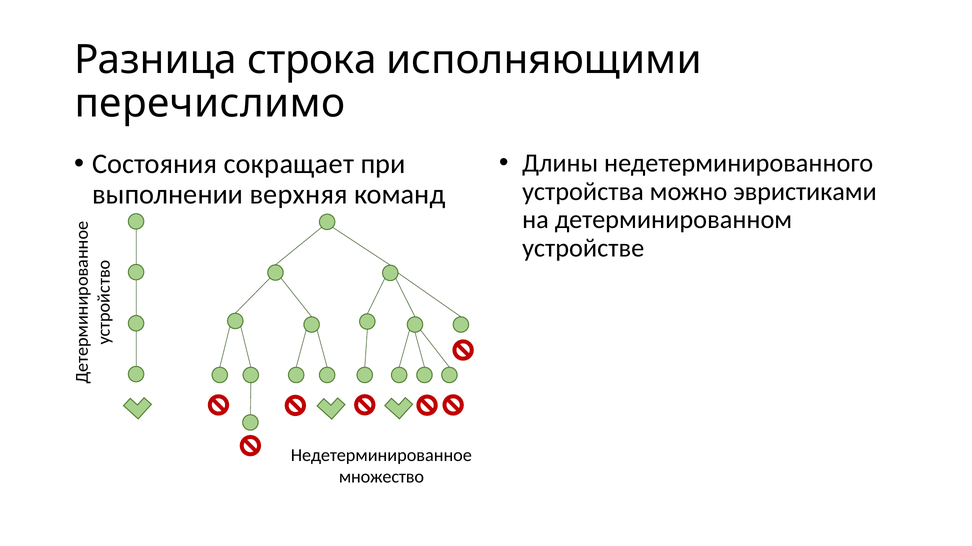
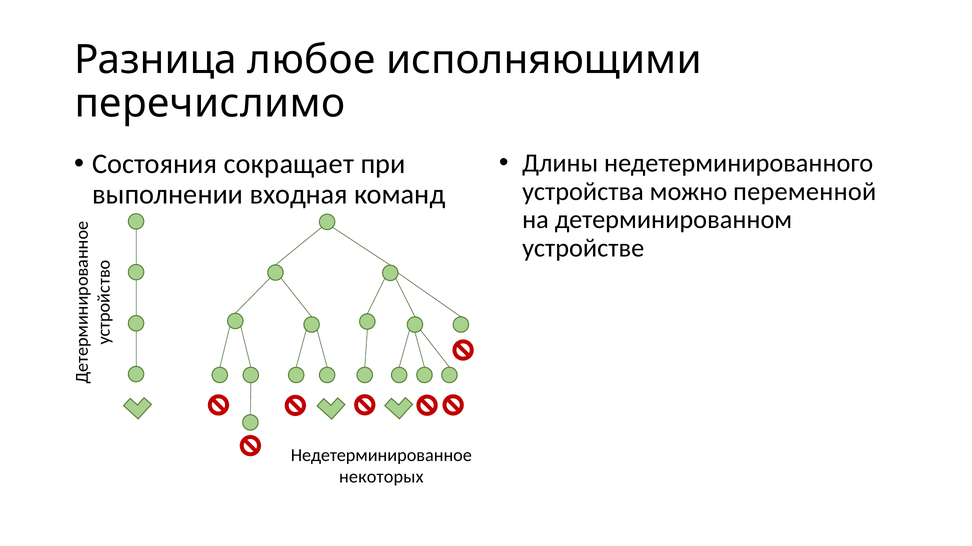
строка: строка -> любое
эвристиками: эвристиками -> переменной
верхняя: верхняя -> входная
множество: множество -> некоторых
